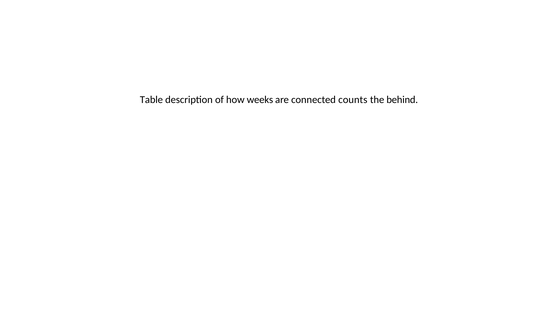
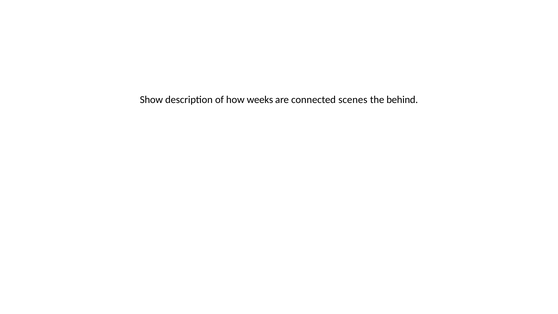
Table: Table -> Show
counts: counts -> scenes
